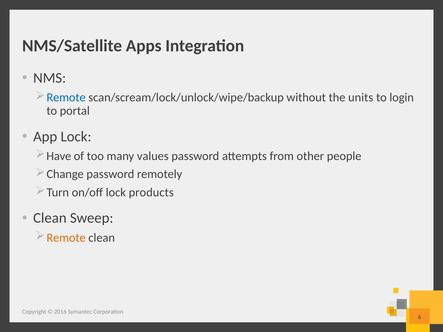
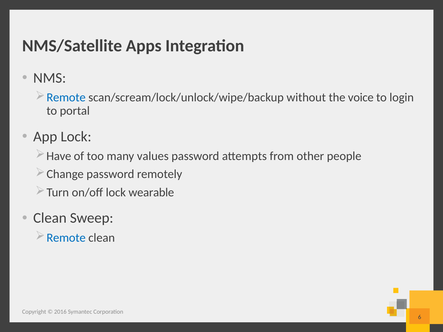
units: units -> voice
products: products -> wearable
Remote at (66, 238) colour: orange -> blue
